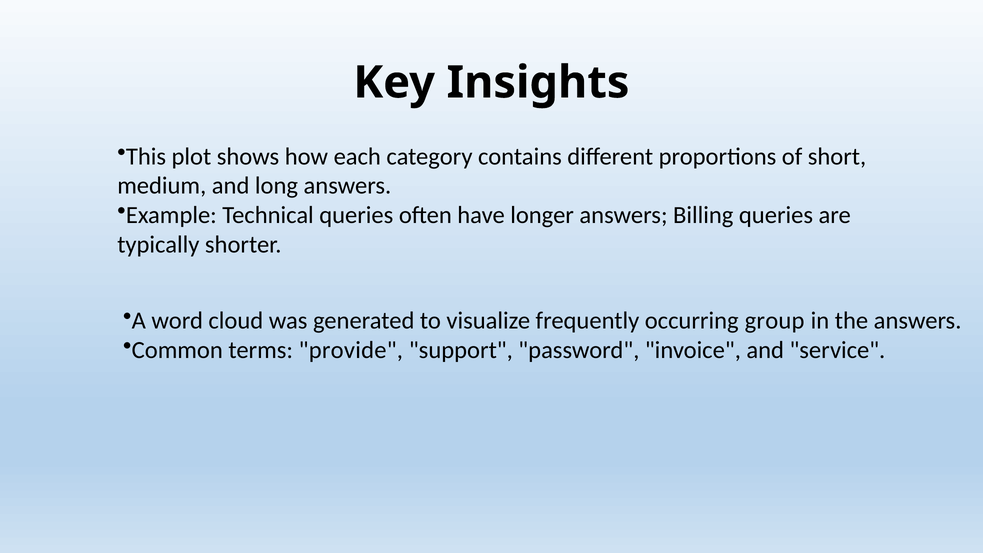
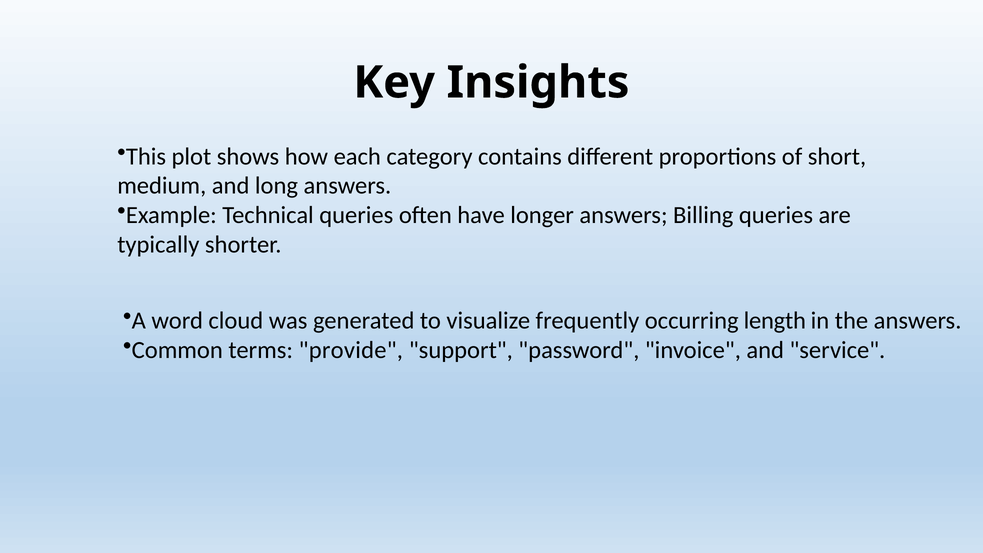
group: group -> length
